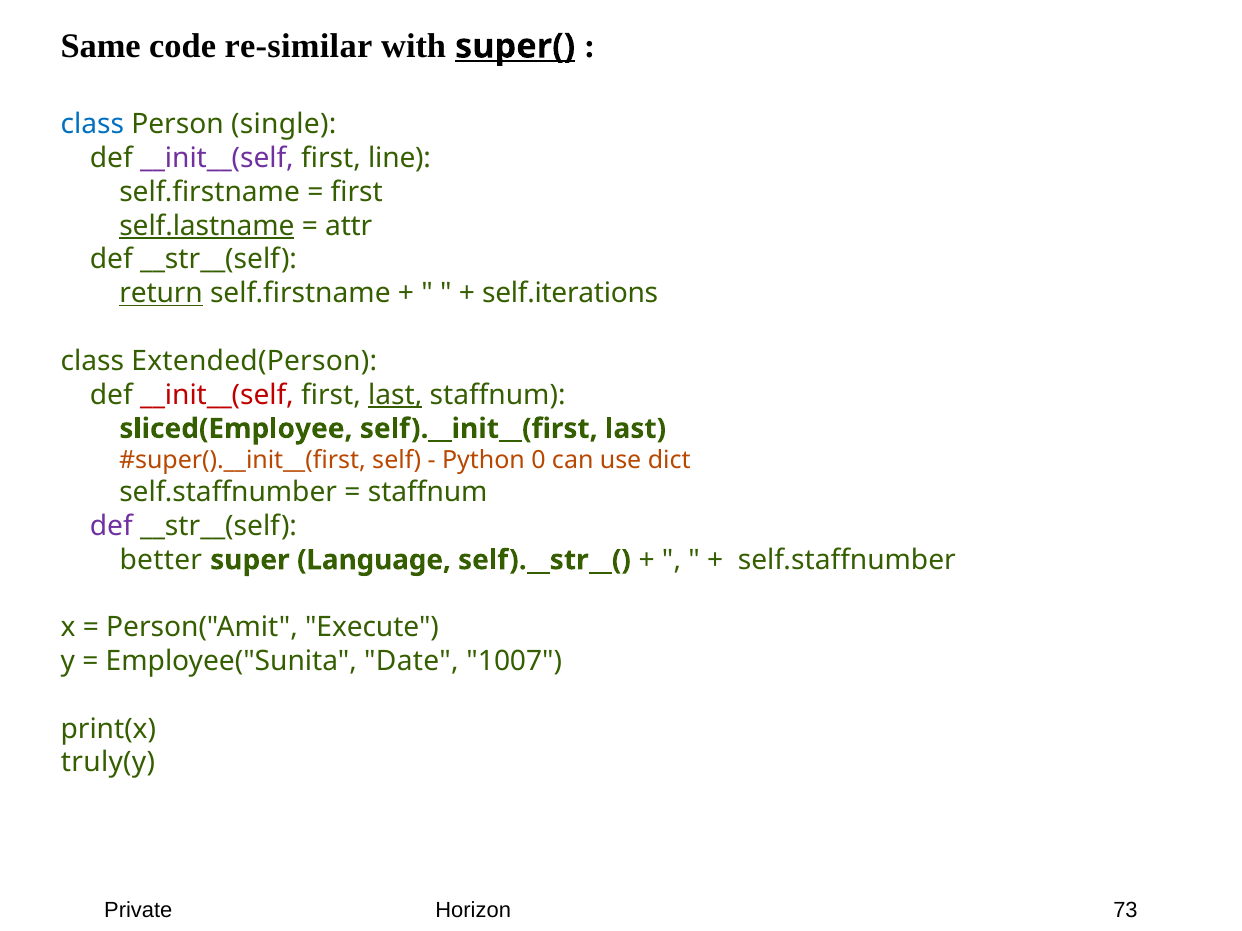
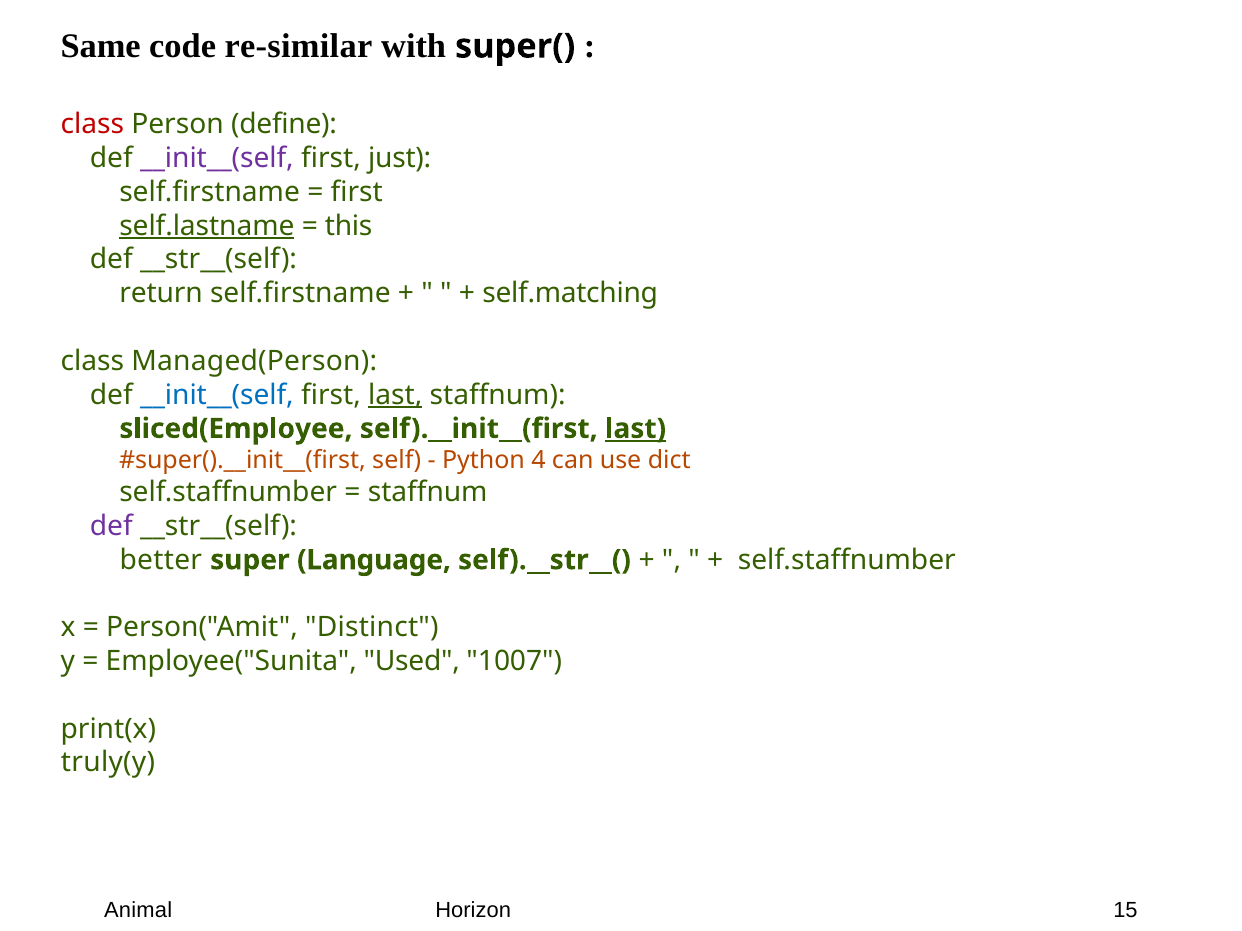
super( underline: present -> none
class at (92, 125) colour: blue -> red
single: single -> define
line: line -> just
attr: attr -> this
return underline: present -> none
self.iterations: self.iterations -> self.matching
Extended(Person: Extended(Person -> Managed(Person
__init__(self at (217, 395) colour: red -> blue
last at (636, 429) underline: none -> present
0: 0 -> 4
Execute: Execute -> Distinct
Date: Date -> Used
Private: Private -> Animal
73: 73 -> 15
